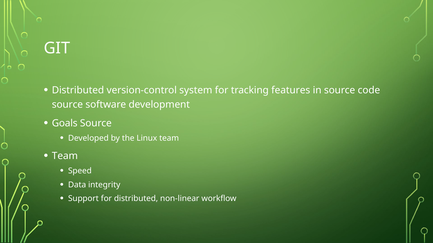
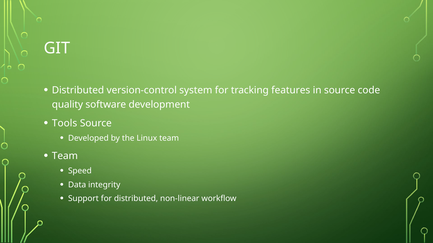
source at (67, 105): source -> quality
Goals: Goals -> Tools
